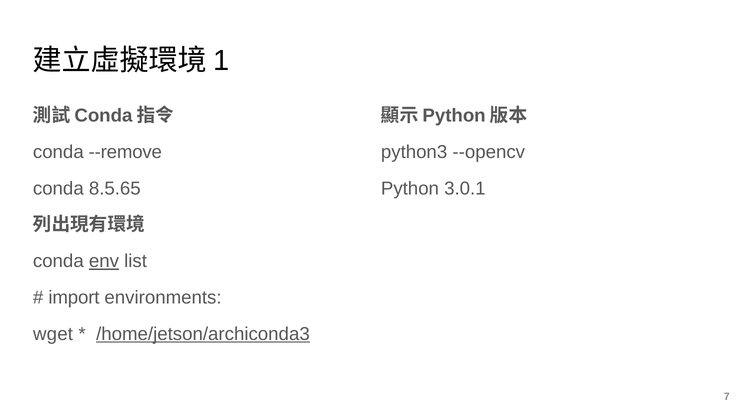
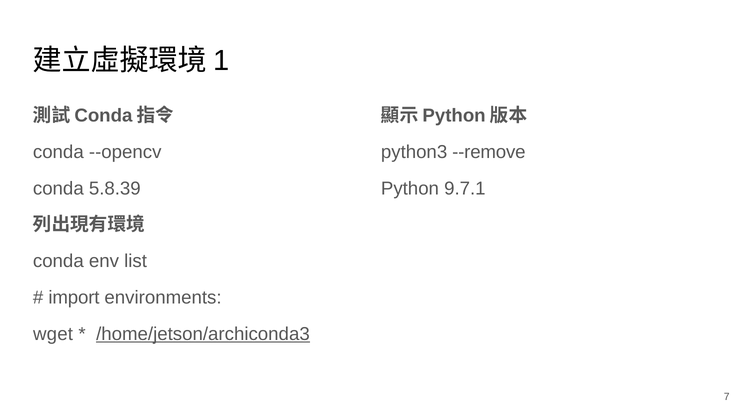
--remove: --remove -> --opencv
--opencv: --opencv -> --remove
8.5.65: 8.5.65 -> 5.8.39
3.0.1: 3.0.1 -> 9.7.1
env underline: present -> none
